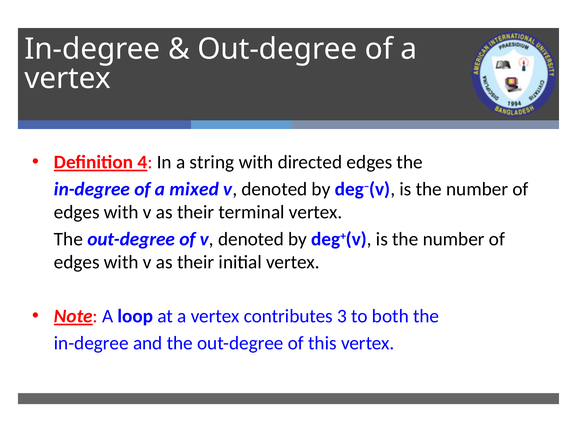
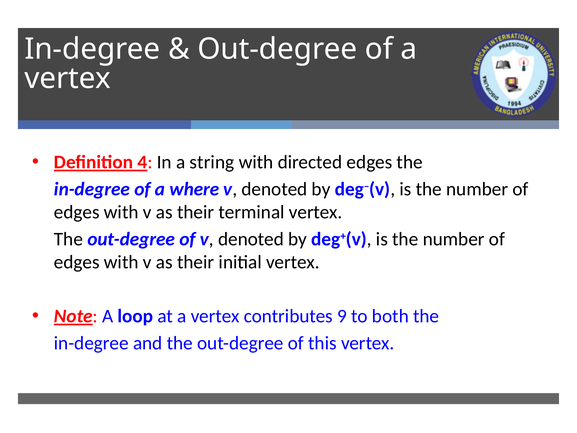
mixed: mixed -> where
3: 3 -> 9
